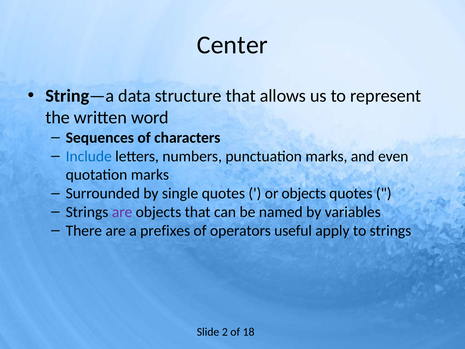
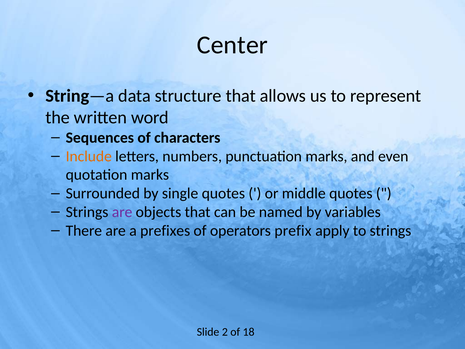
Include colour: blue -> orange
or objects: objects -> middle
useful: useful -> prefix
